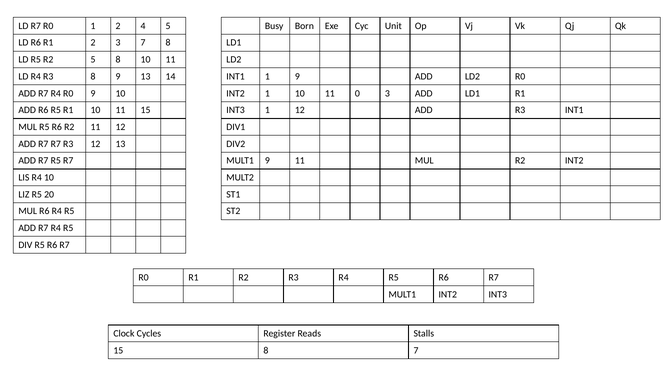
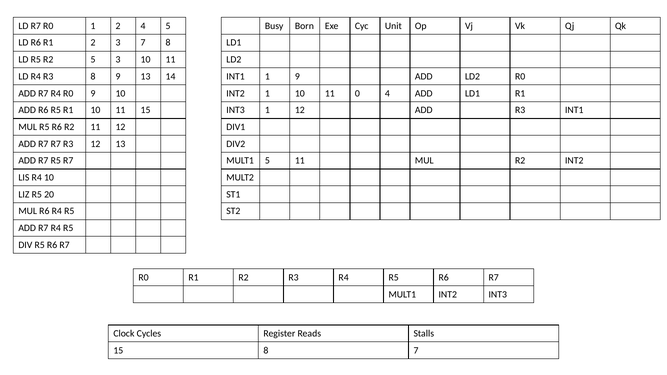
5 8: 8 -> 3
0 3: 3 -> 4
MULT1 9: 9 -> 5
